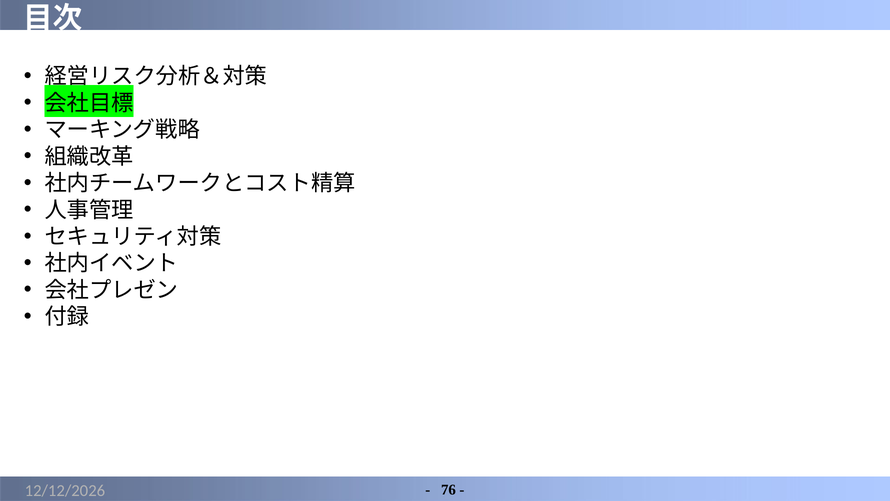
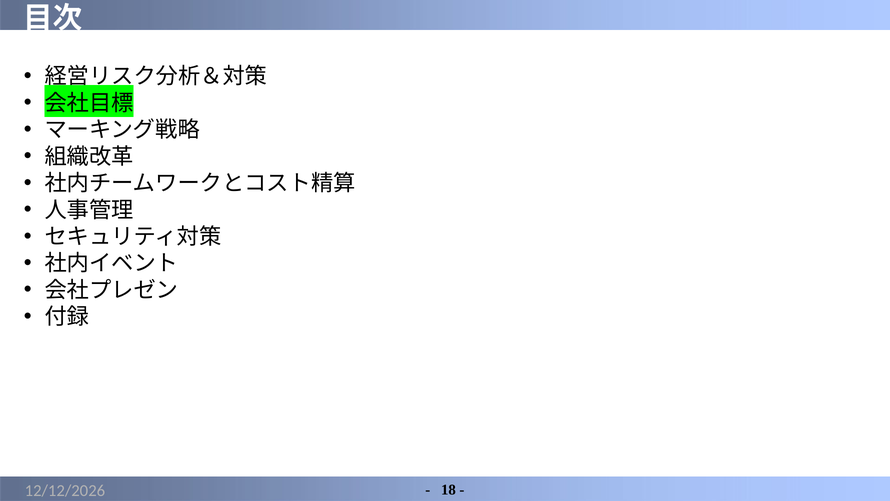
76: 76 -> 18
